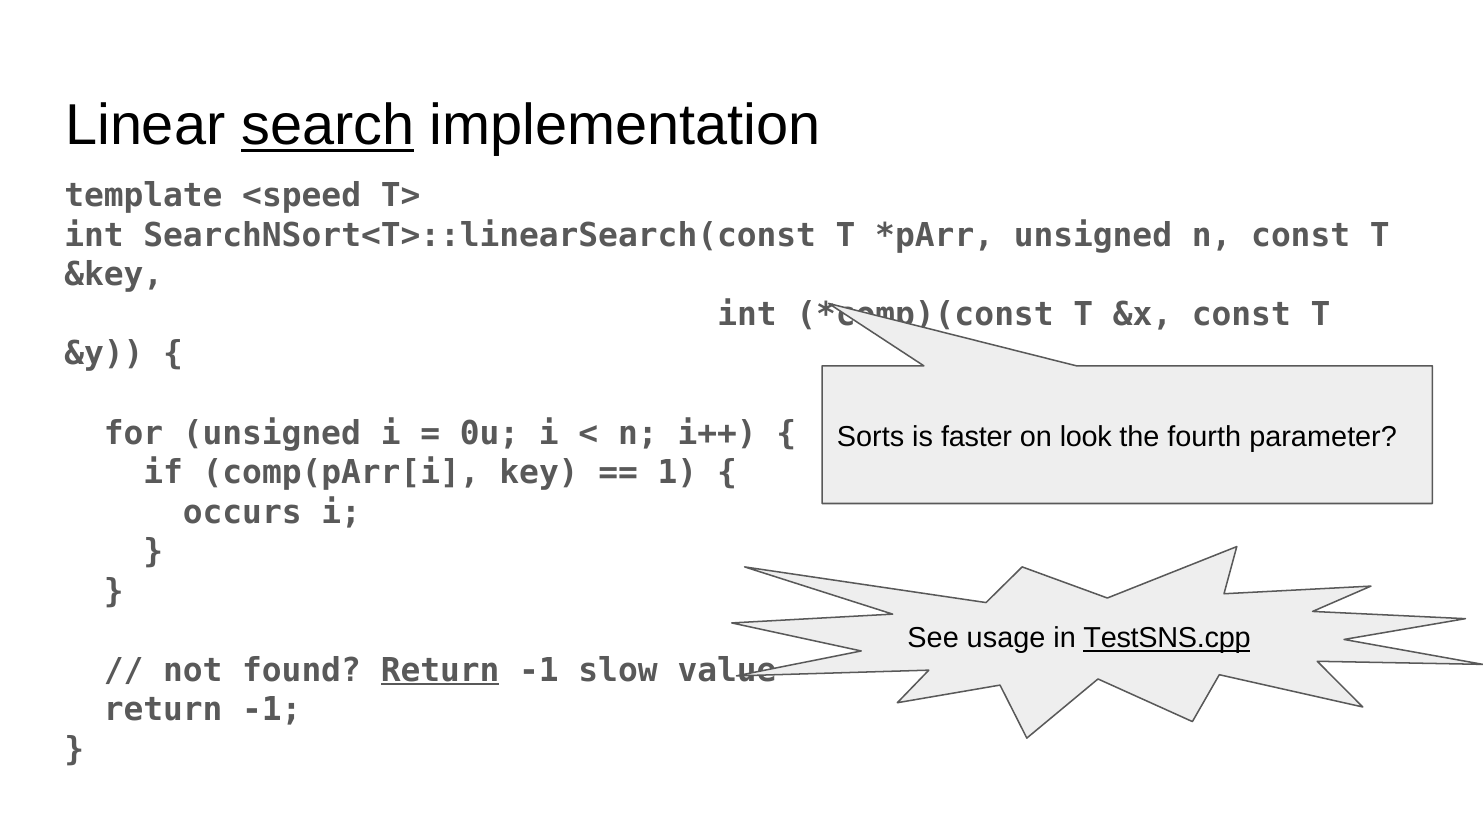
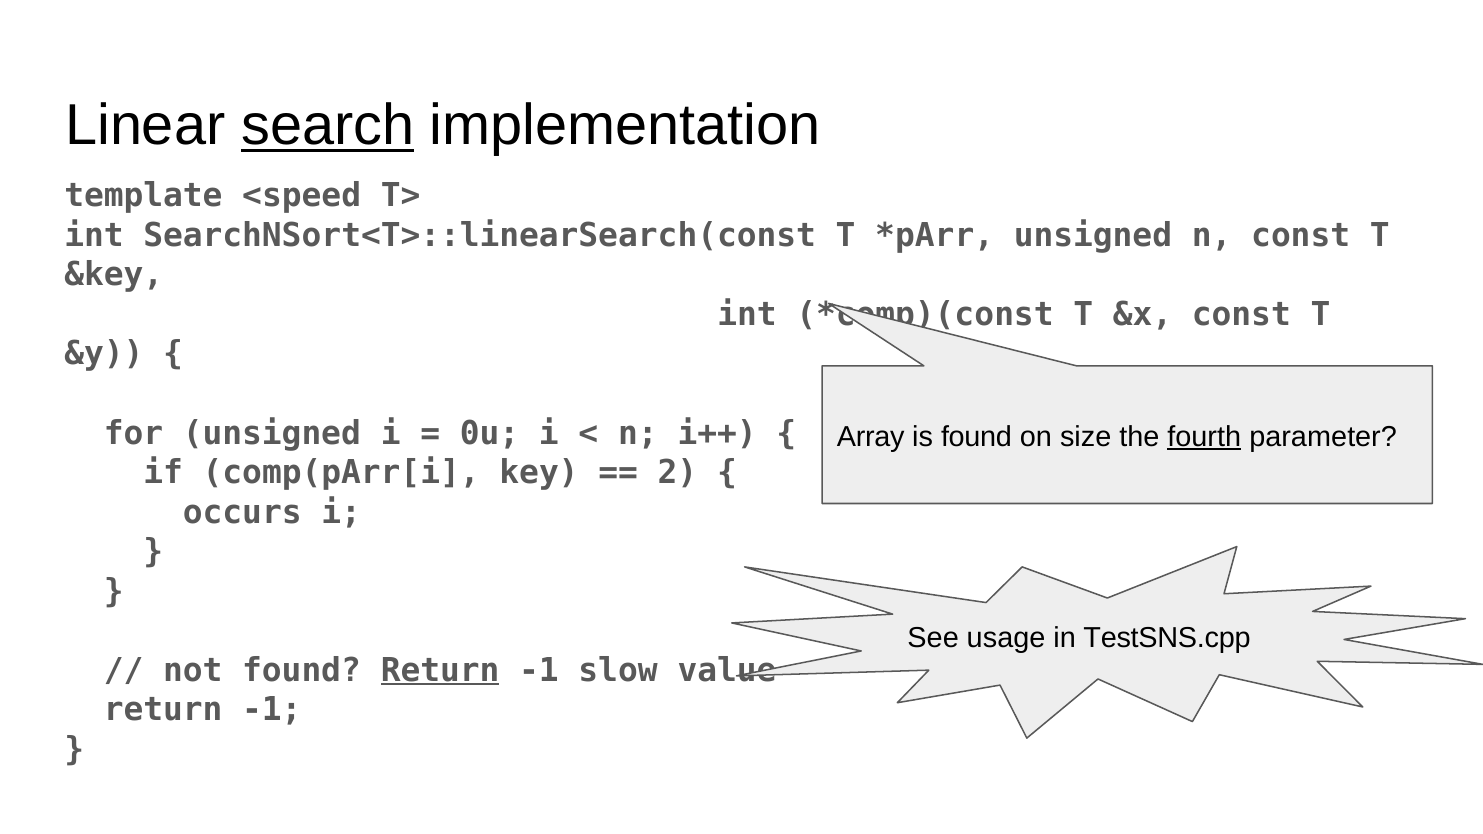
Sorts: Sorts -> Array
is faster: faster -> found
look: look -> size
fourth underline: none -> present
1: 1 -> 2
TestSNS.cpp underline: present -> none
